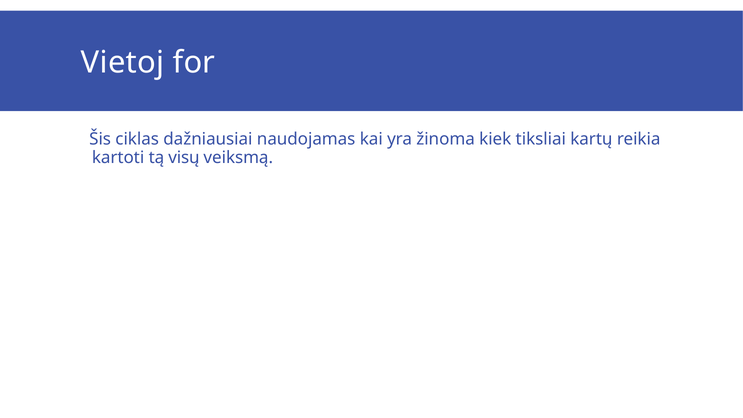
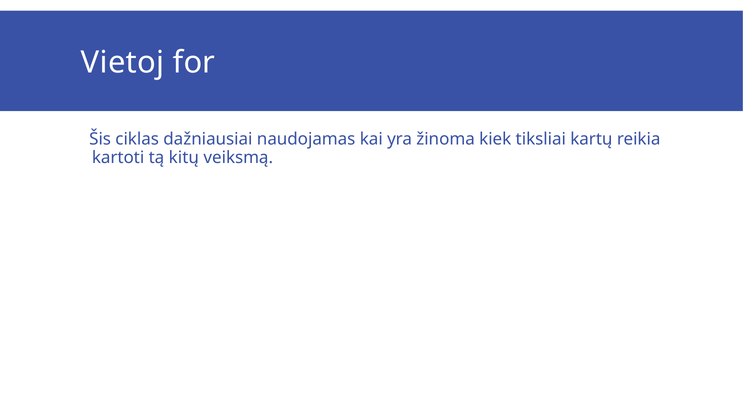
visų: visų -> kitų
